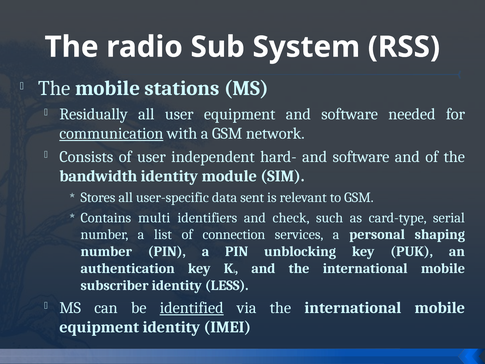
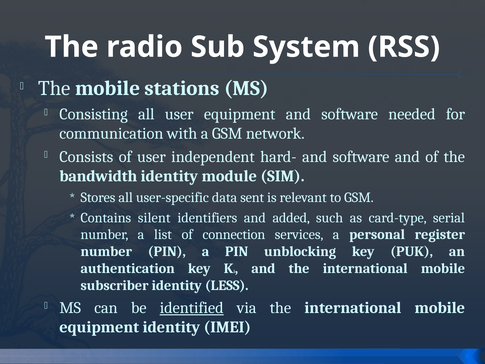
Residually: Residually -> Consisting
communication underline: present -> none
multi: multi -> silent
check: check -> added
shaping: shaping -> register
